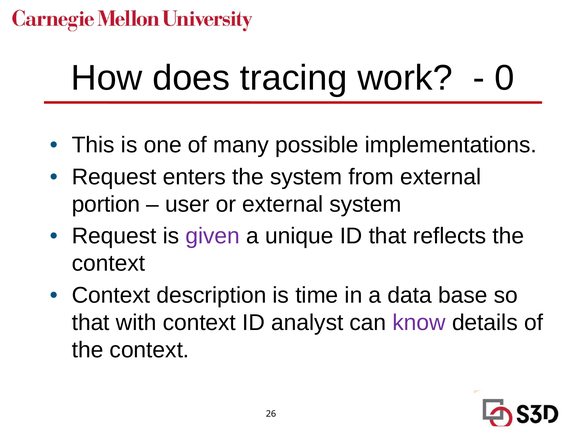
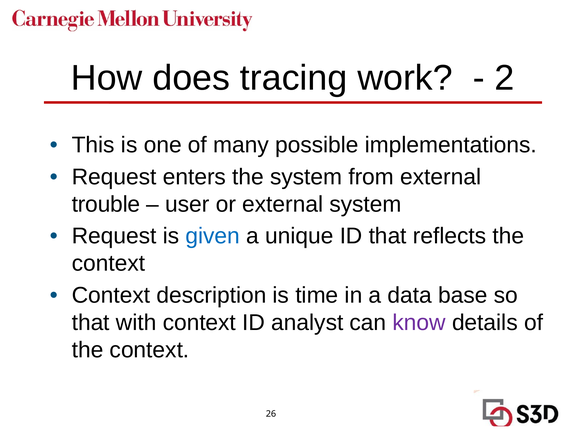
0: 0 -> 2
portion: portion -> trouble
given colour: purple -> blue
